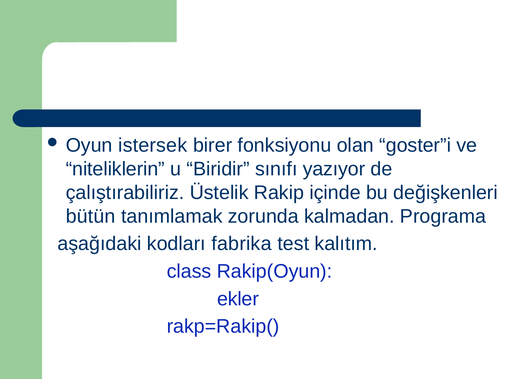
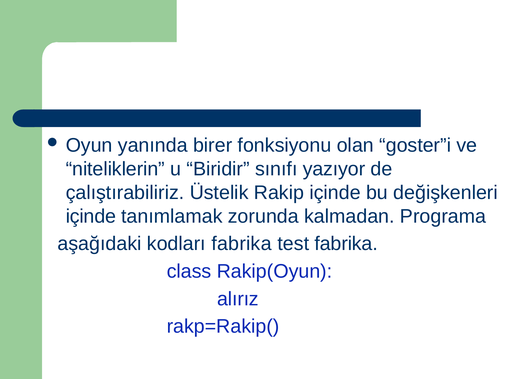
istersek: istersek -> yanında
bütün at (91, 216): bütün -> içinde
test kalıtım: kalıtım -> fabrika
ekler: ekler -> alırız
